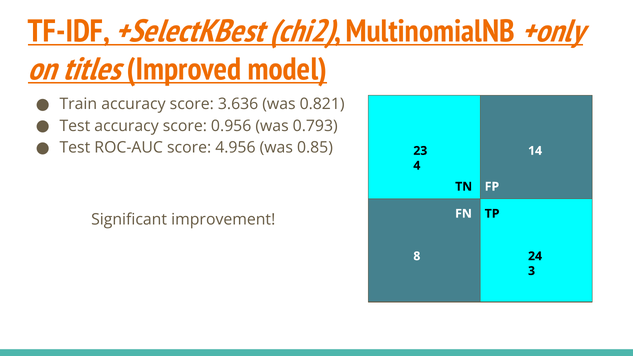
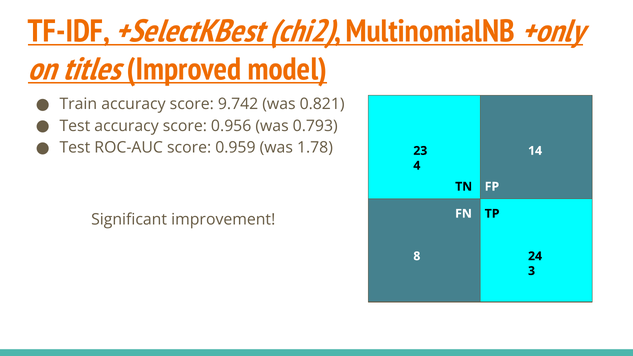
3.636: 3.636 -> 9.742
4.956: 4.956 -> 0.959
0.85: 0.85 -> 1.78
